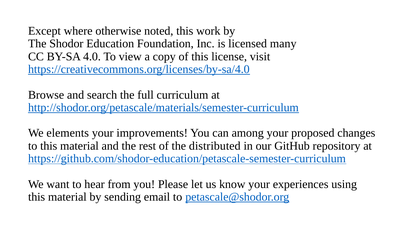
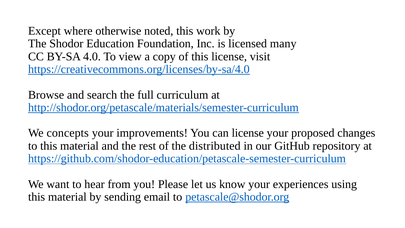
elements: elements -> concepts
can among: among -> license
